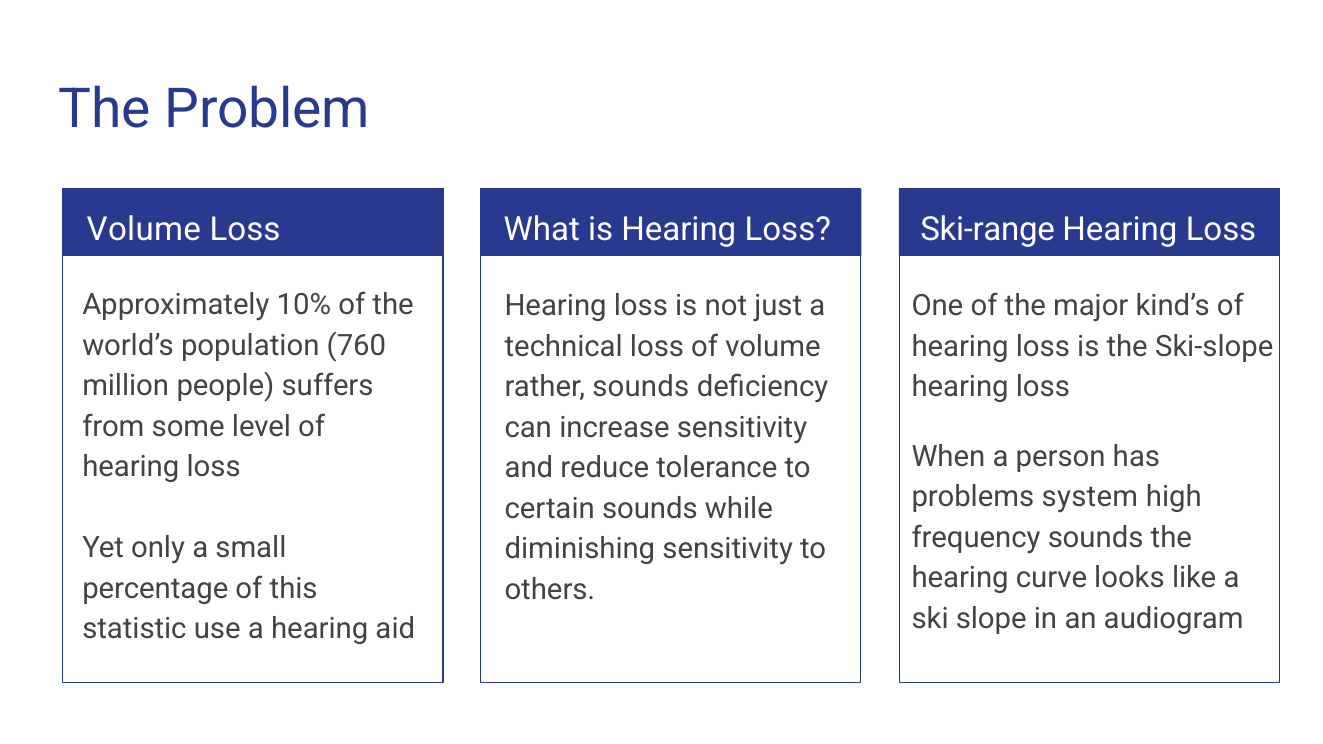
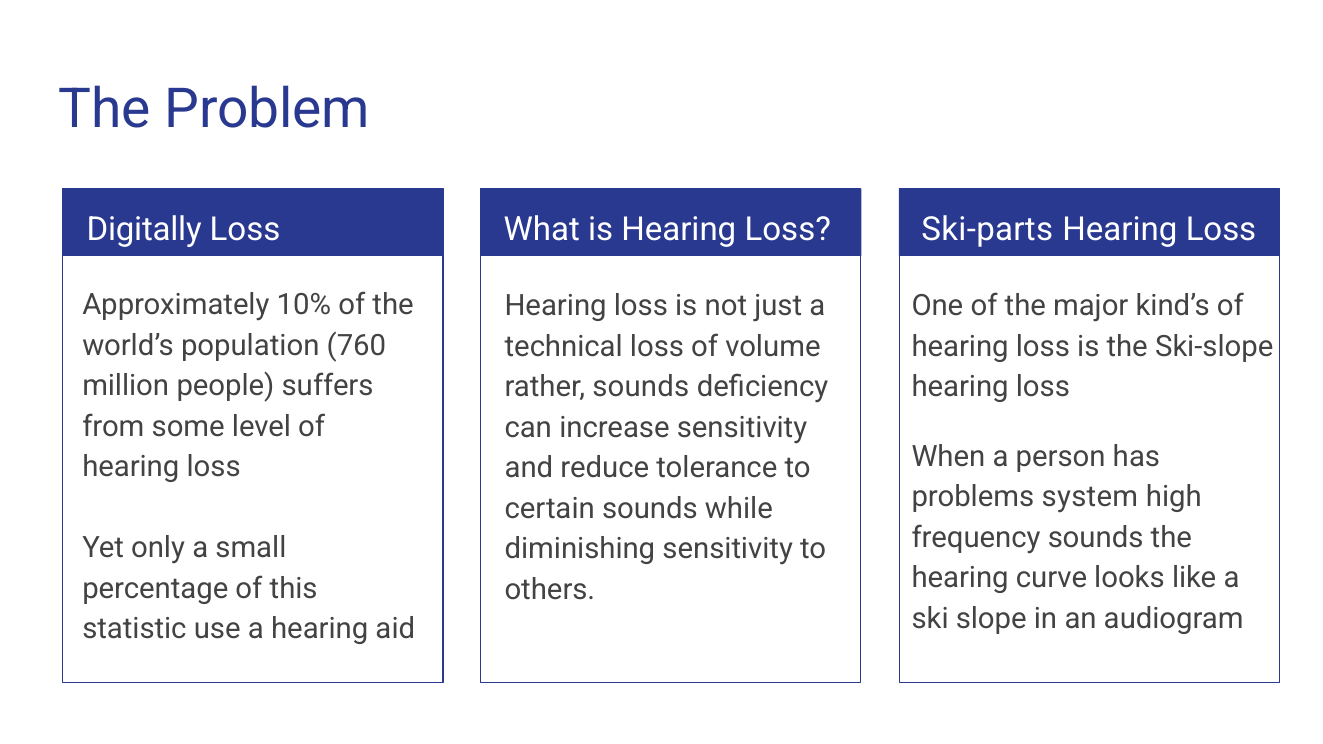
Volume at (144, 230): Volume -> Digitally
Ski-range: Ski-range -> Ski-parts
